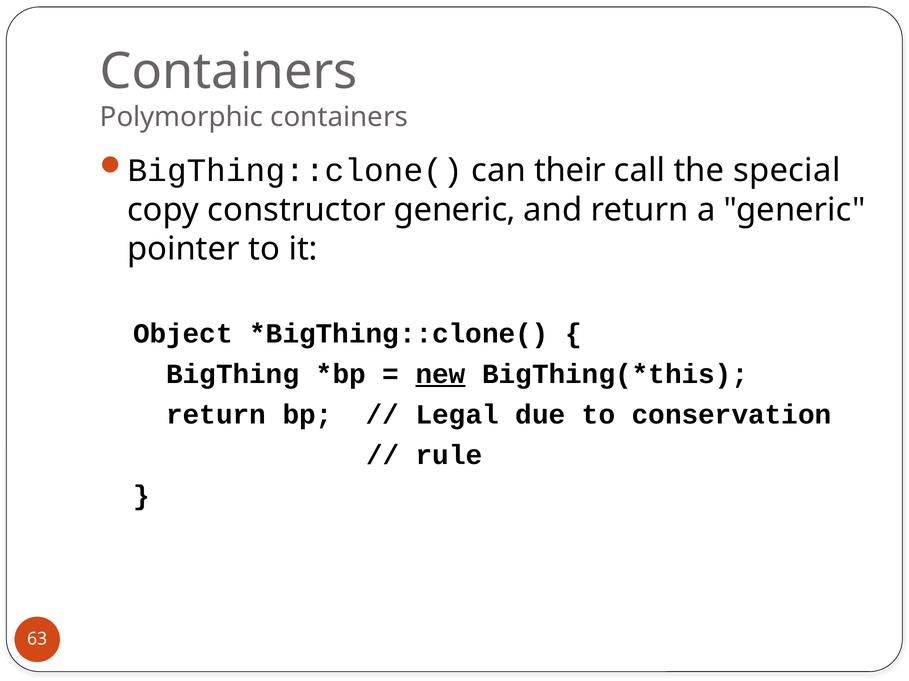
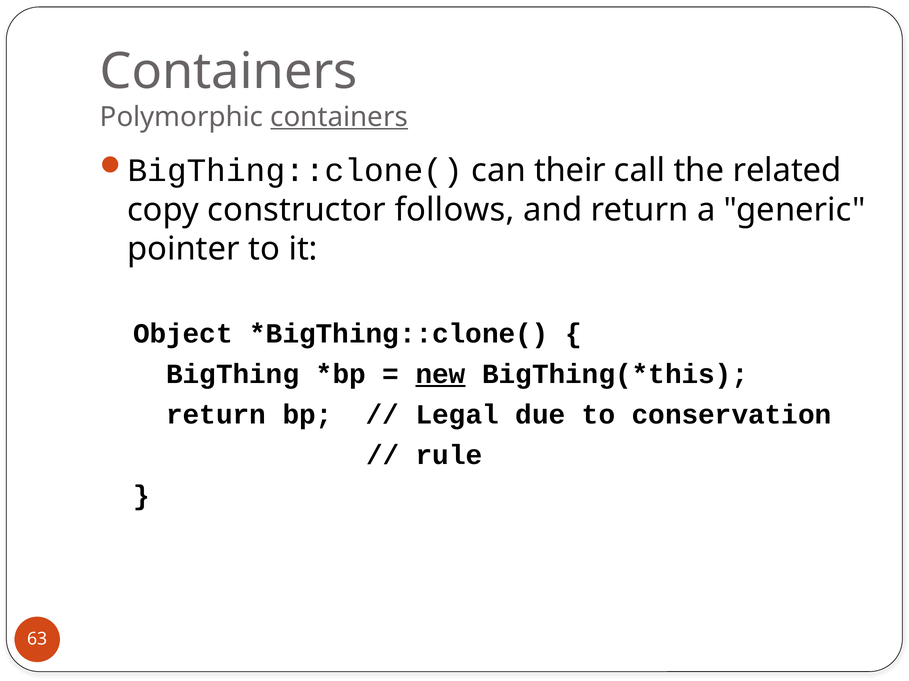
containers at (339, 117) underline: none -> present
special: special -> related
constructor generic: generic -> follows
